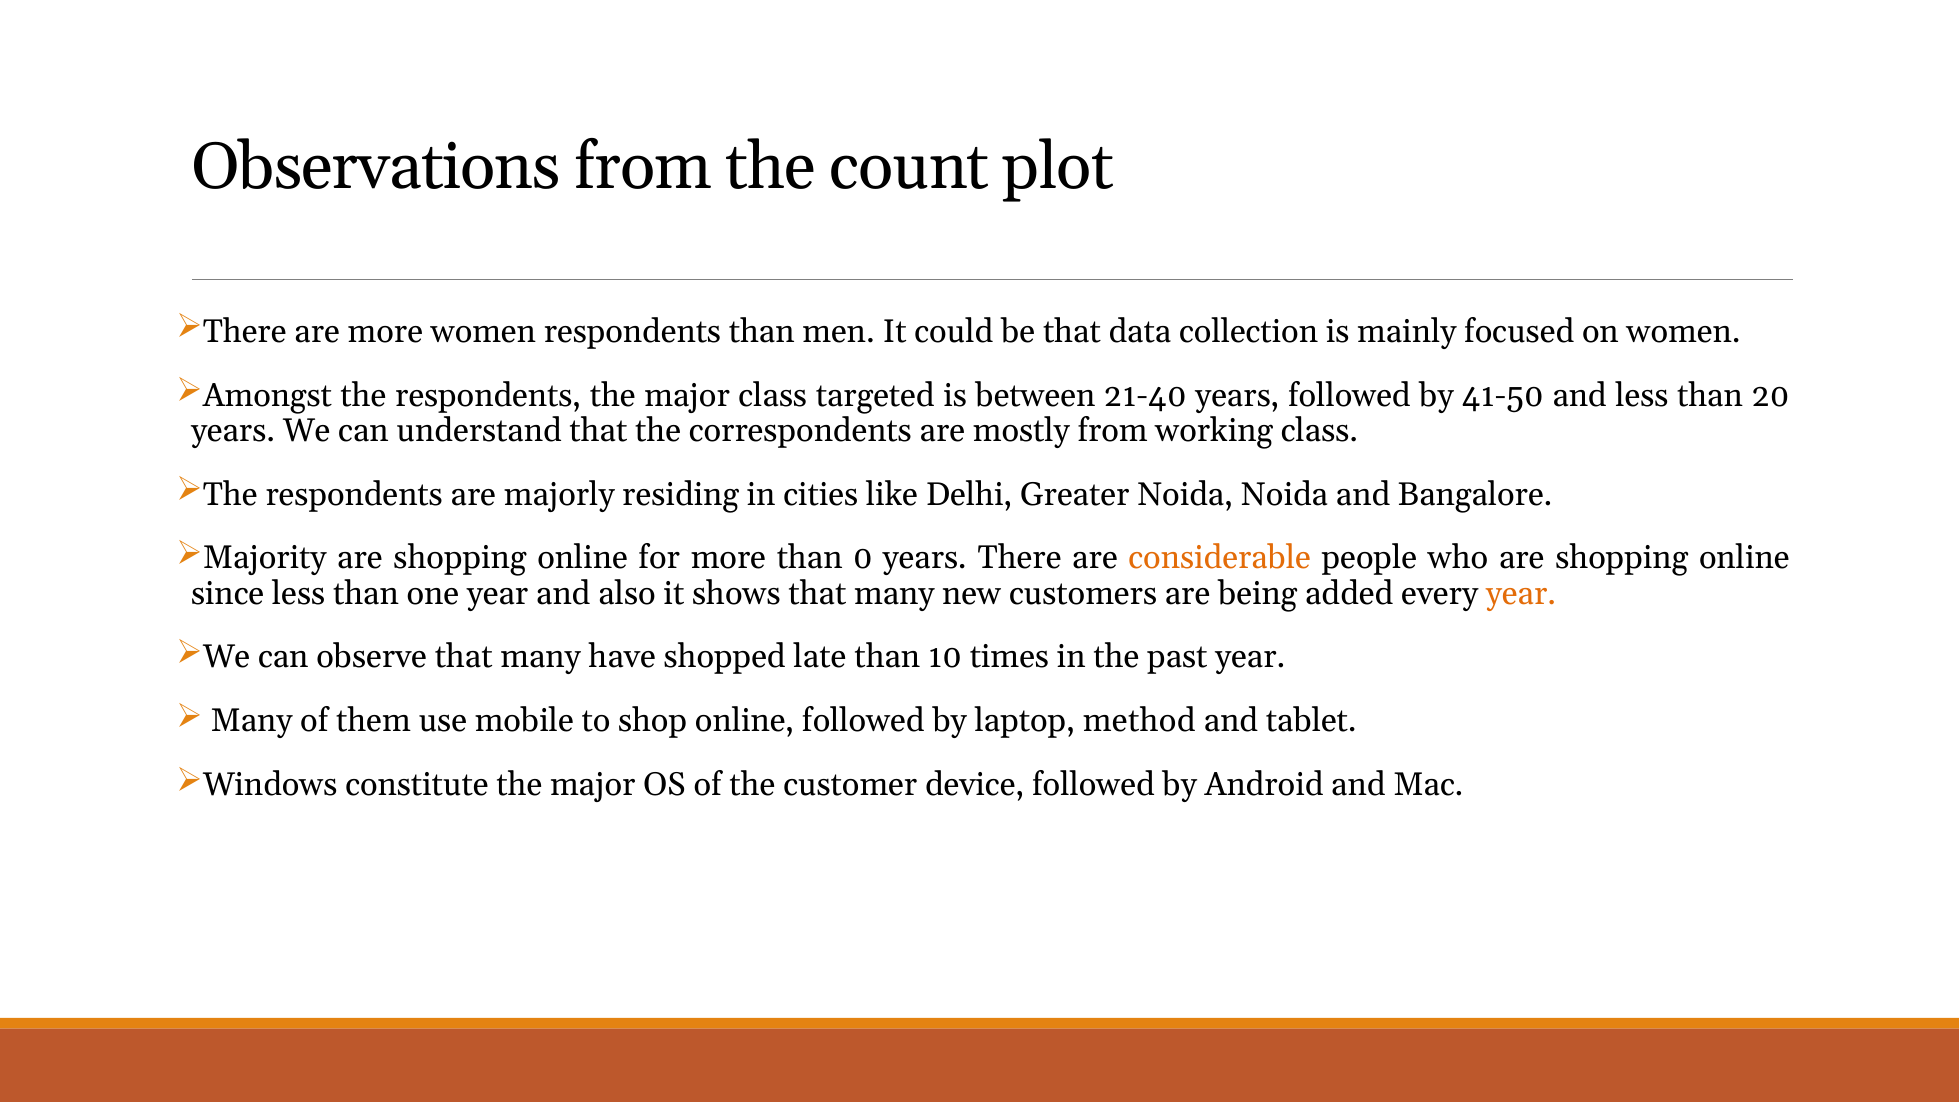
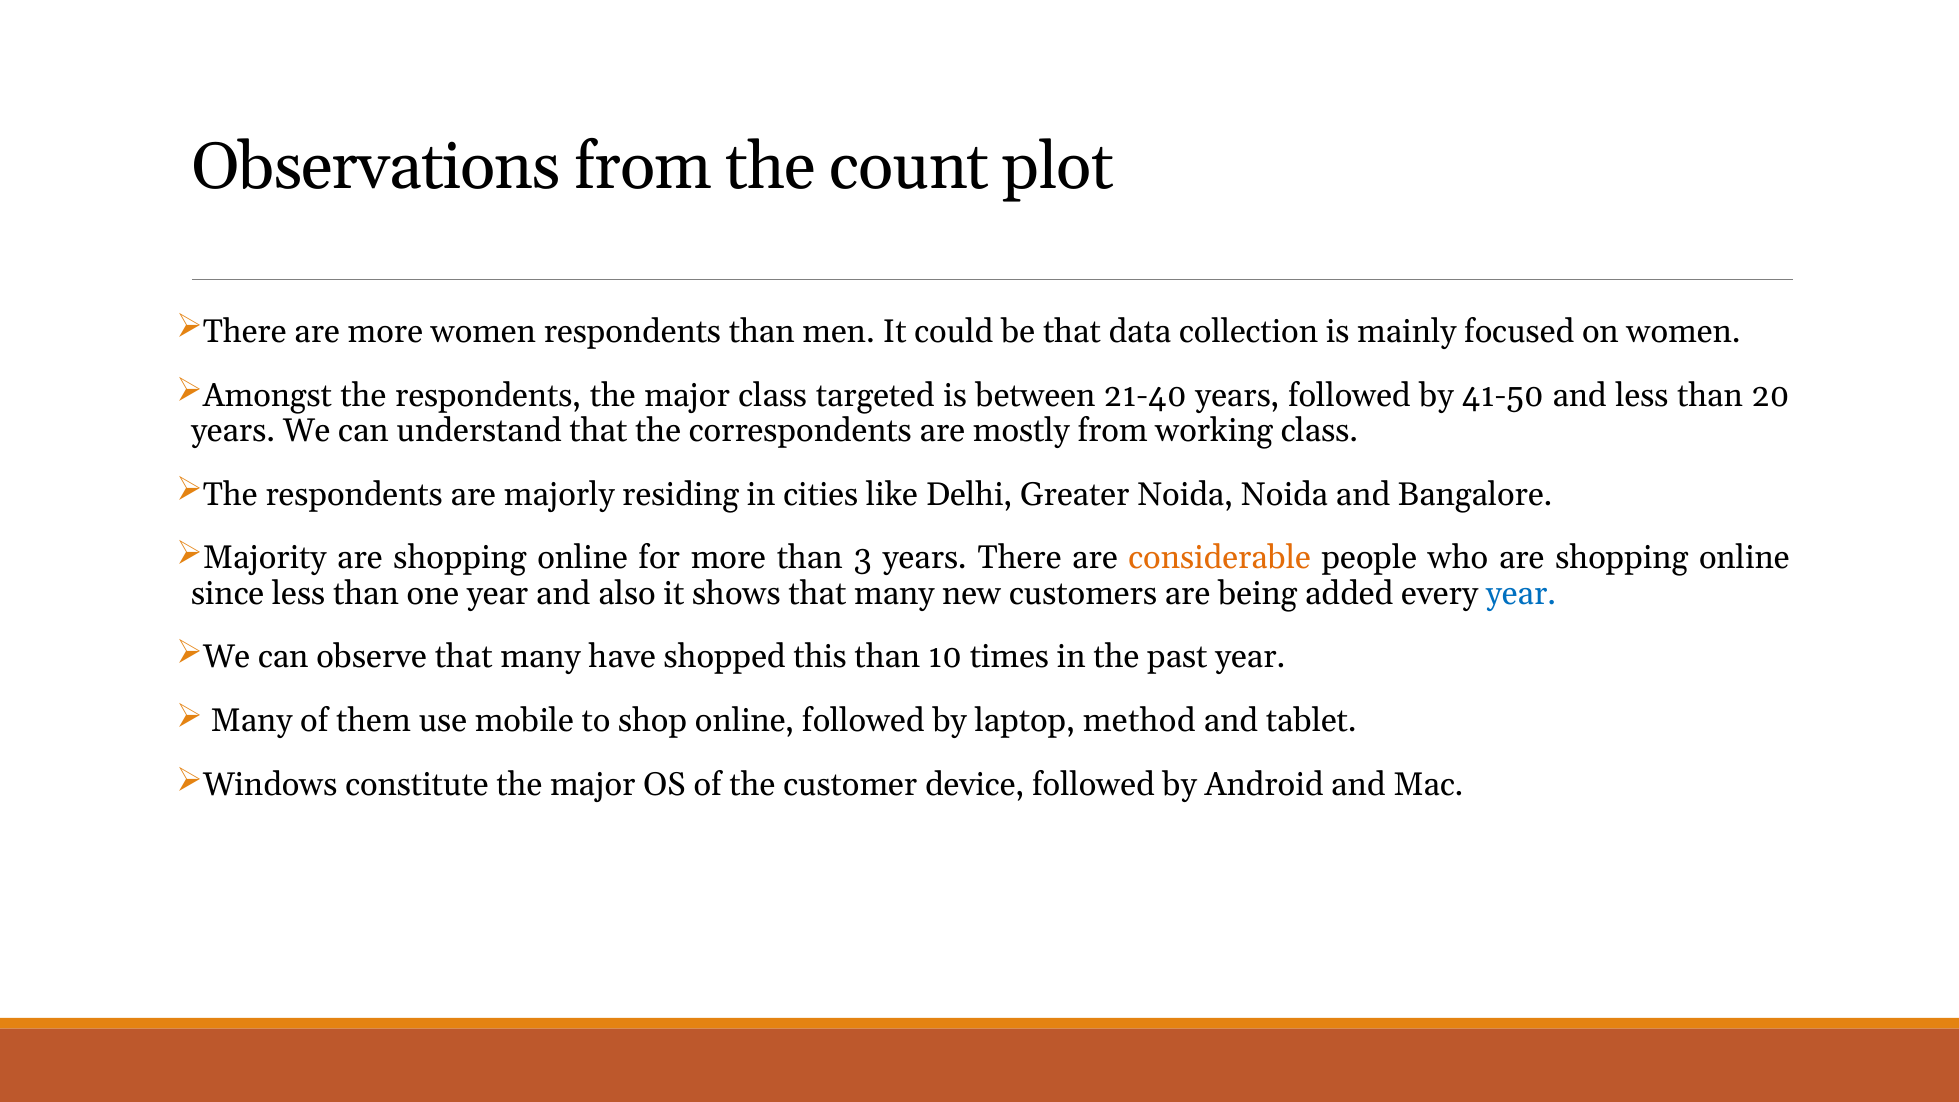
0: 0 -> 3
year at (1521, 593) colour: orange -> blue
late: late -> this
